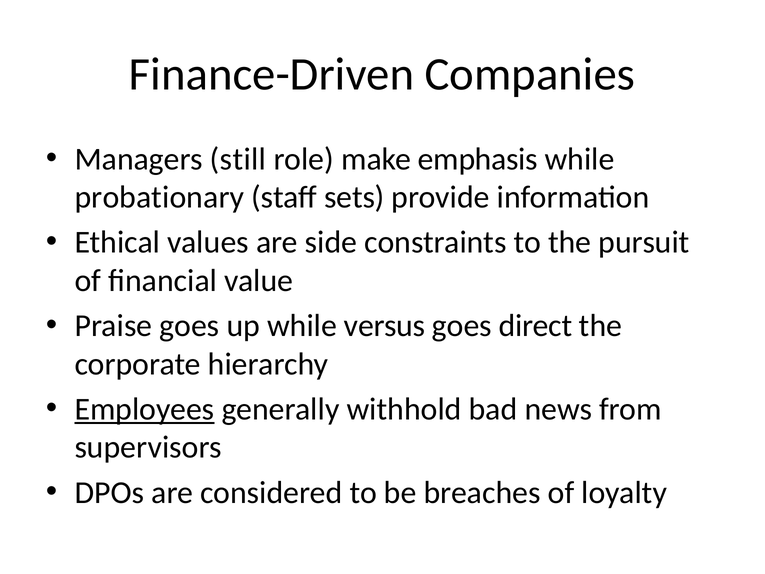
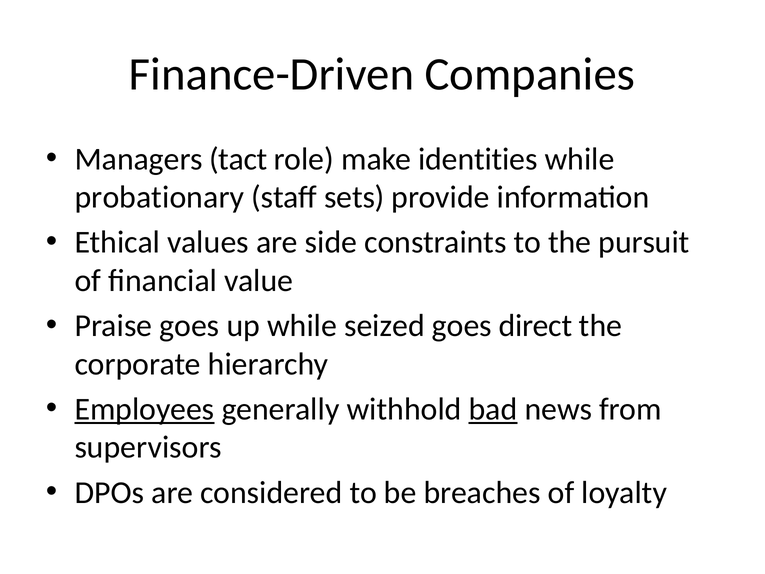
still: still -> tact
emphasis: emphasis -> identities
versus: versus -> seized
bad underline: none -> present
